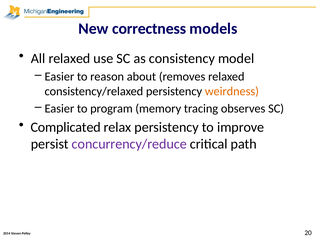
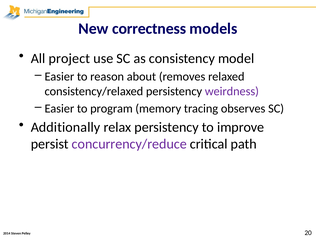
All relaxed: relaxed -> project
weirdness colour: orange -> purple
Complicated: Complicated -> Additionally
